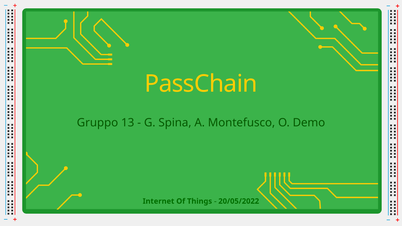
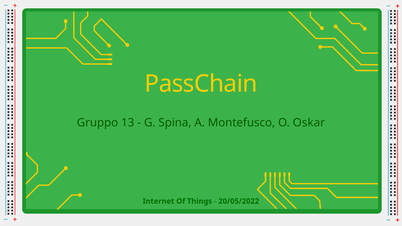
Demo: Demo -> Oskar
